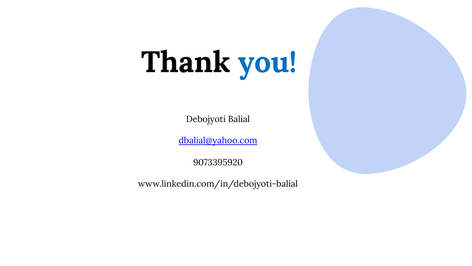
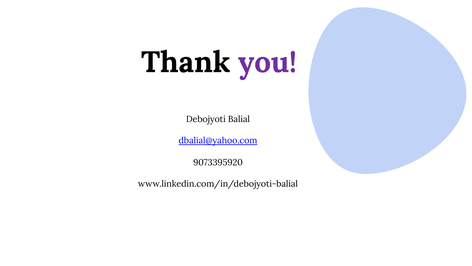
you colour: blue -> purple
